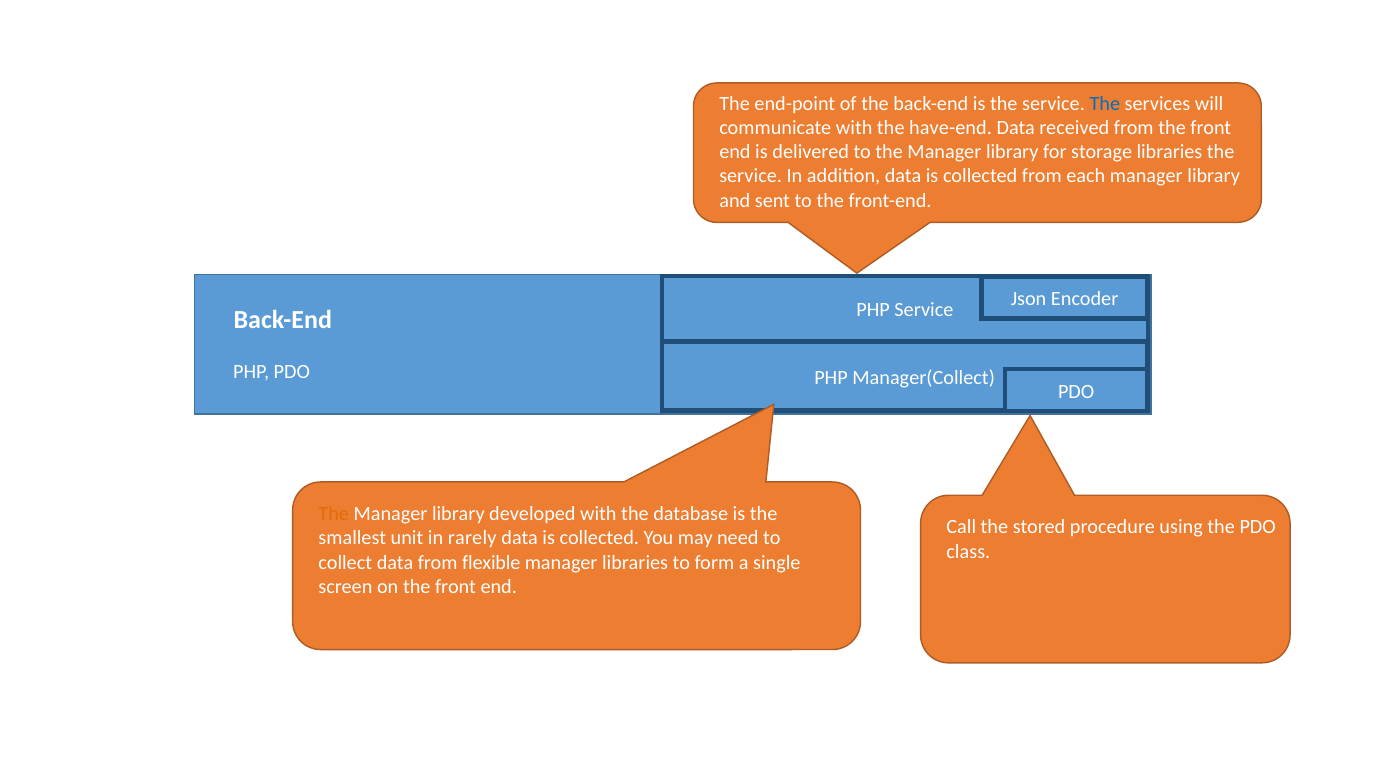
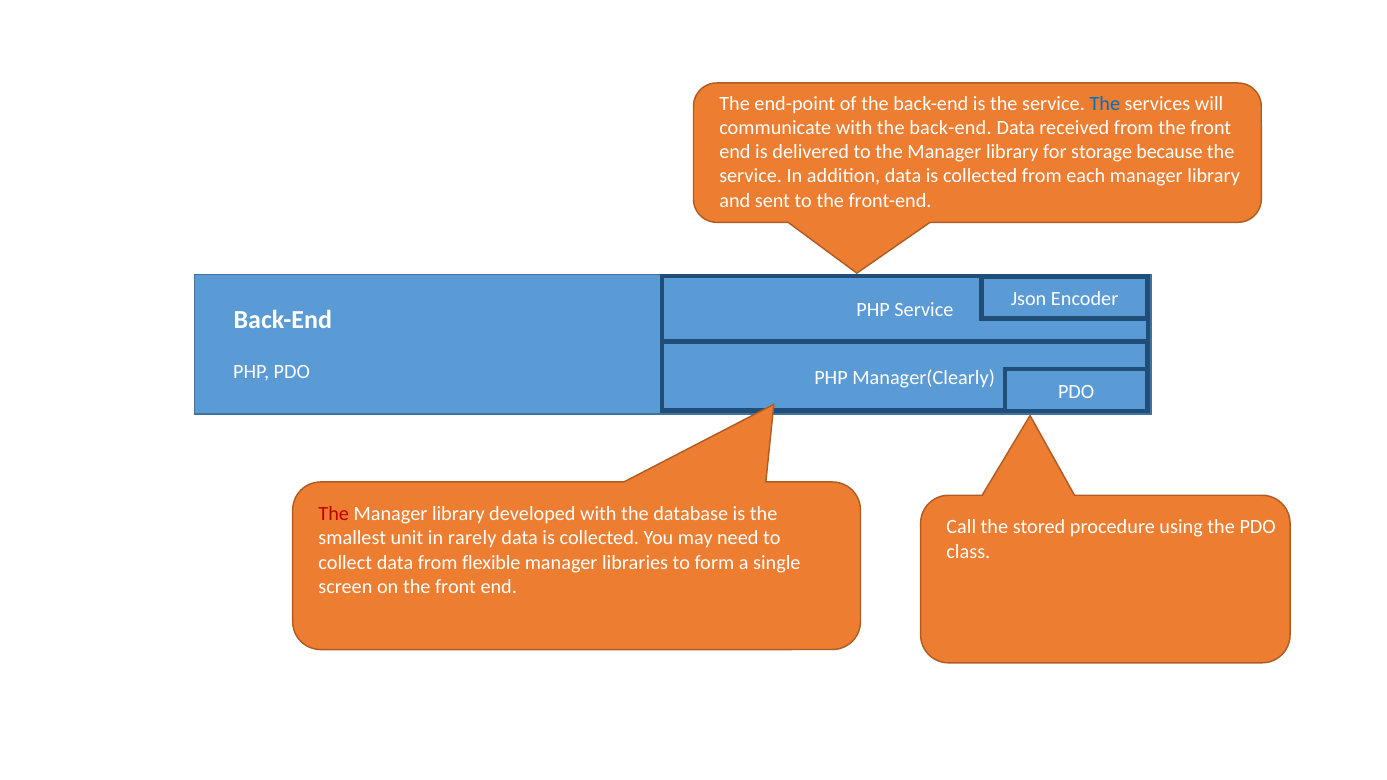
with the have-end: have-end -> back-end
storage libraries: libraries -> because
Manager(Collect: Manager(Collect -> Manager(Clearly
The at (334, 514) colour: orange -> red
